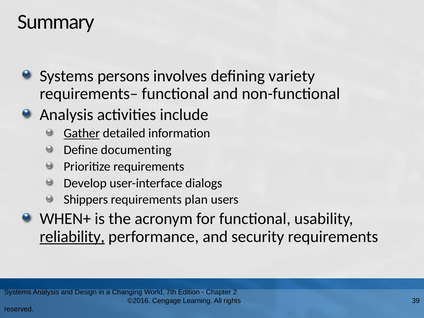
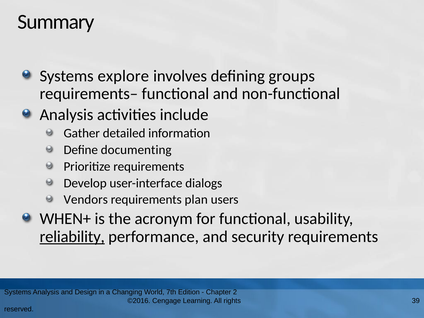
persons: persons -> explore
variety: variety -> groups
Gather underline: present -> none
Shippers: Shippers -> Vendors
